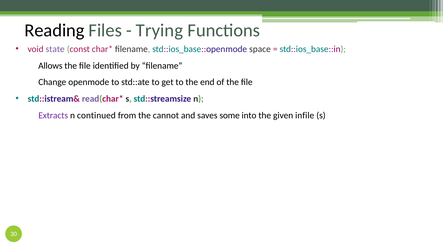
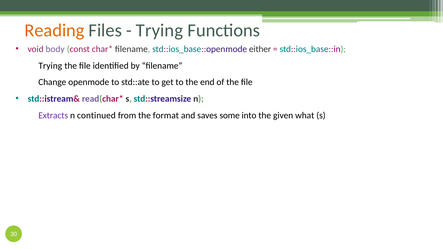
Reading colour: black -> orange
state: state -> body
space: space -> either
Allows at (50, 66): Allows -> Trying
cannot: cannot -> format
infile: infile -> what
